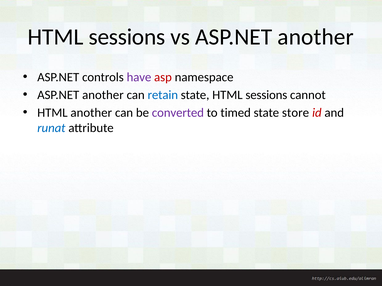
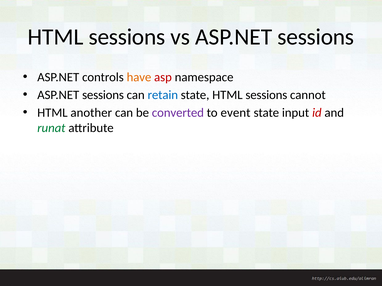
vs ASP.NET another: another -> sessions
have colour: purple -> orange
another at (103, 95): another -> sessions
timed: timed -> event
store: store -> input
runat colour: blue -> green
